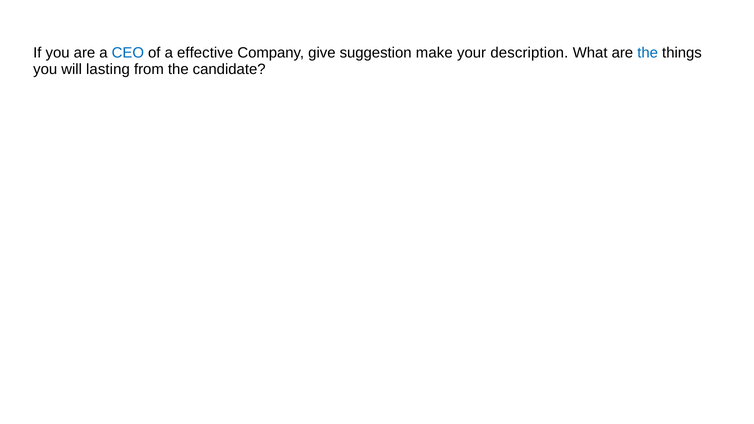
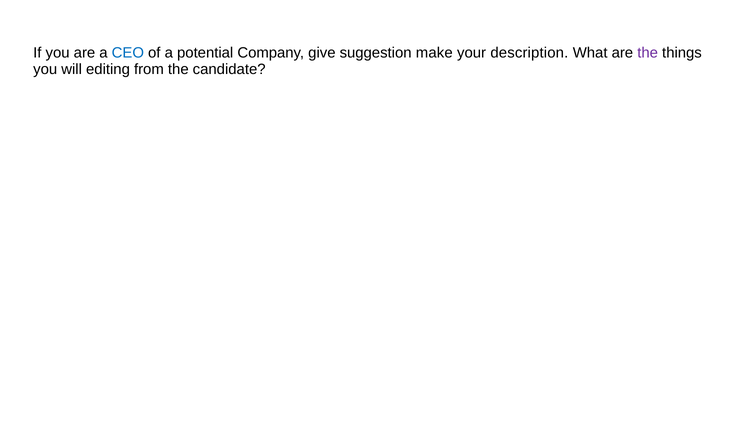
effective: effective -> potential
the at (648, 53) colour: blue -> purple
lasting: lasting -> editing
